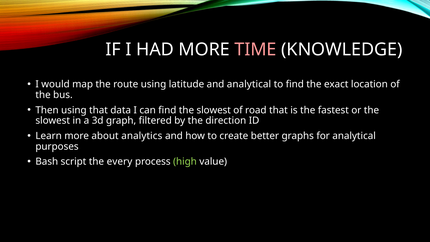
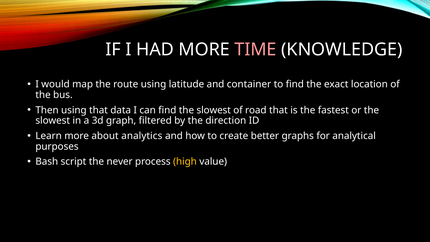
and analytical: analytical -> container
every: every -> never
high colour: light green -> yellow
